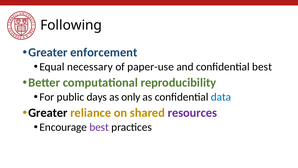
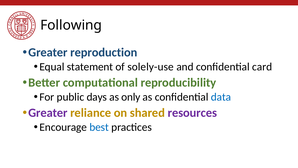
enforcement: enforcement -> reproduction
necessary: necessary -> statement
paper-use: paper-use -> solely-use
confidential best: best -> card
Greater at (48, 113) colour: black -> purple
best at (99, 127) colour: purple -> blue
